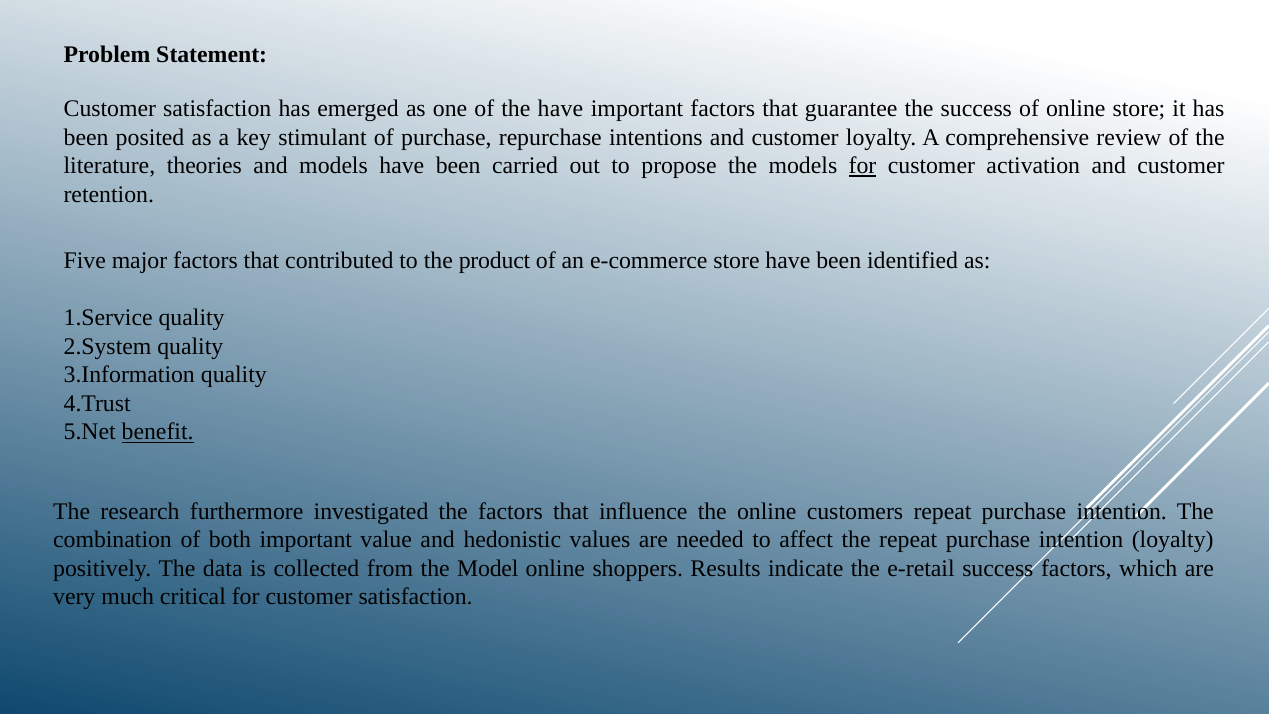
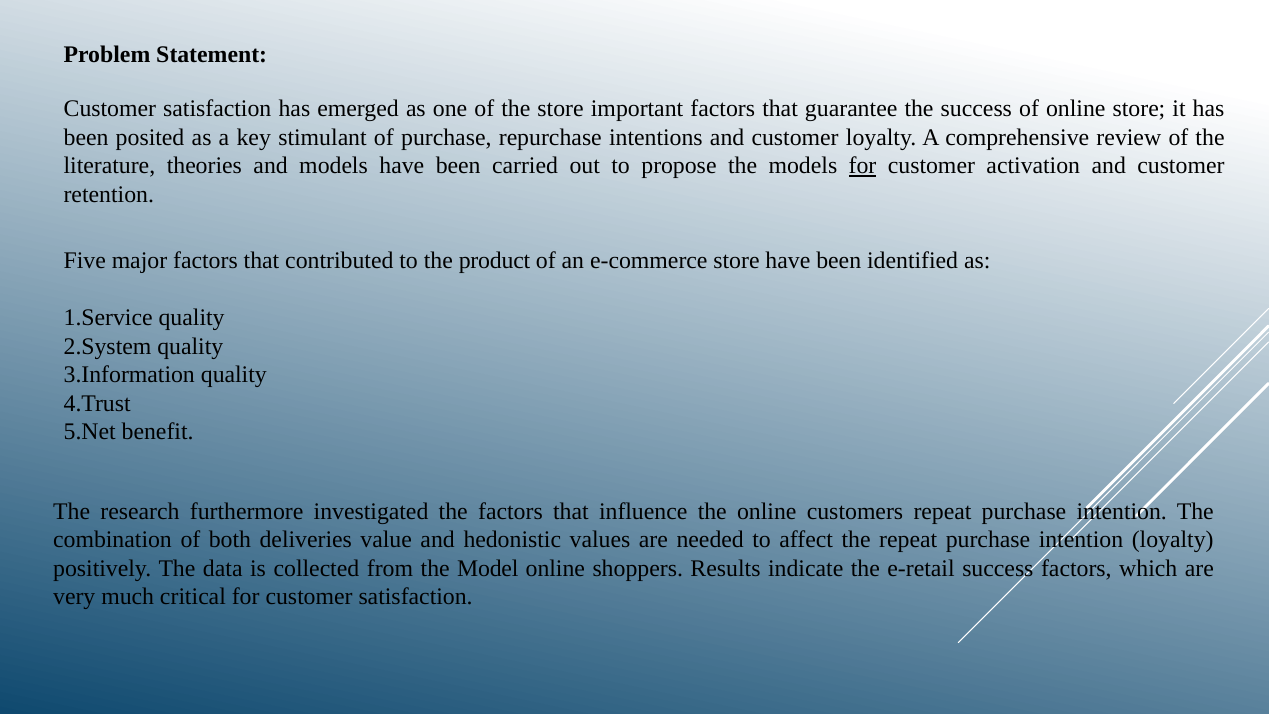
the have: have -> store
benefit underline: present -> none
both important: important -> deliveries
